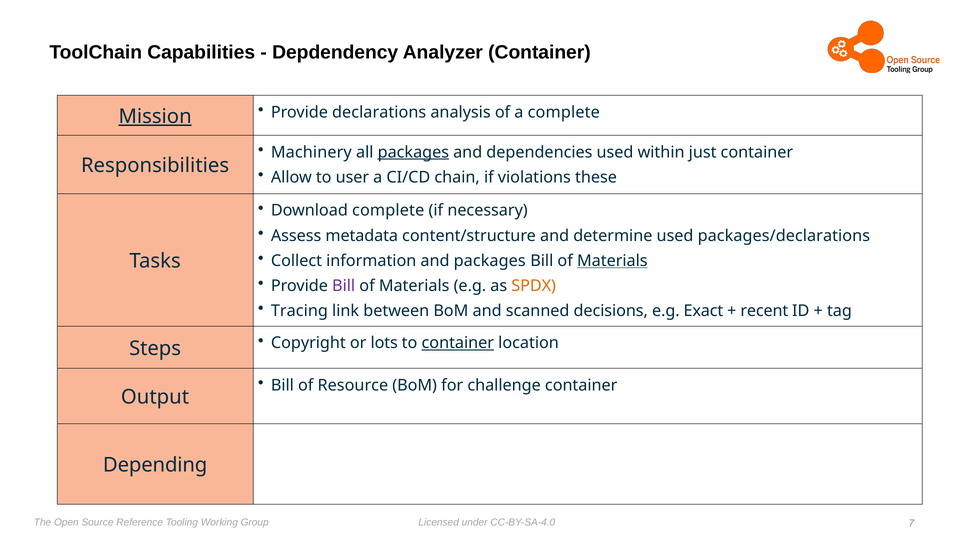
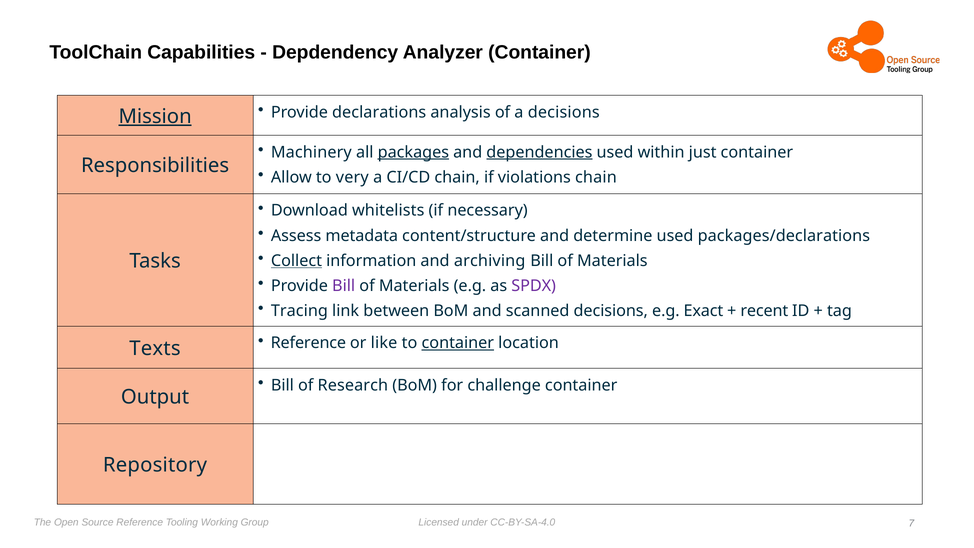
a complete: complete -> decisions
dependencies underline: none -> present
user: user -> very
violations these: these -> chain
Download complete: complete -> whitelists
Collect underline: none -> present
and packages: packages -> archiving
Materials at (612, 261) underline: present -> none
SPDX colour: orange -> purple
Steps: Steps -> Texts
Copyright at (308, 343): Copyright -> Reference
lots: lots -> like
Resource: Resource -> Research
Depending: Depending -> Repository
